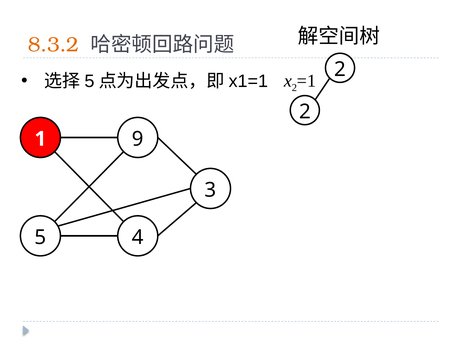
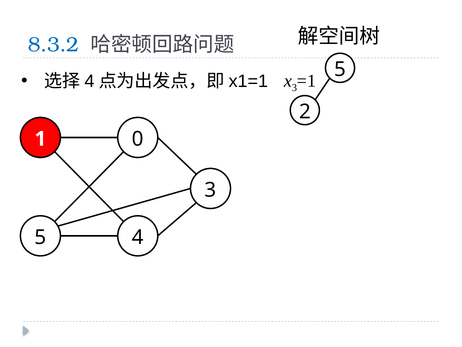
8.3.2 colour: orange -> blue
5 at (89, 81): 5 -> 4
x1=1 2: 2 -> 5
2 at (294, 88): 2 -> 3
9: 9 -> 0
